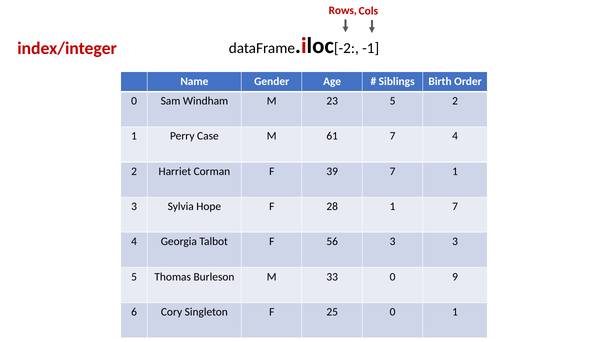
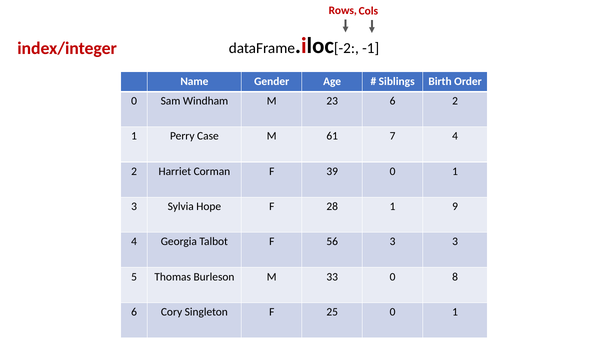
23 5: 5 -> 6
39 7: 7 -> 0
1 7: 7 -> 9
9: 9 -> 8
